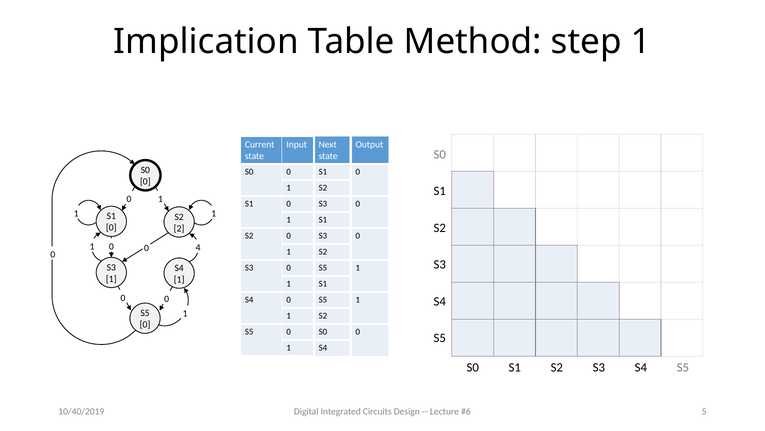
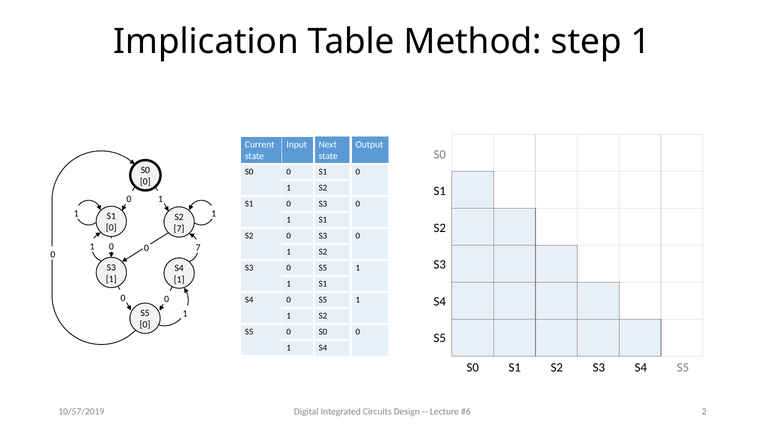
2 at (179, 228): 2 -> 7
1 4: 4 -> 7
10/40/2019: 10/40/2019 -> 10/57/2019
5: 5 -> 2
